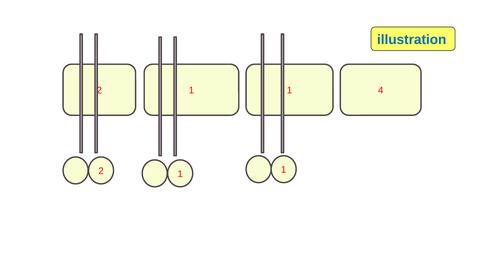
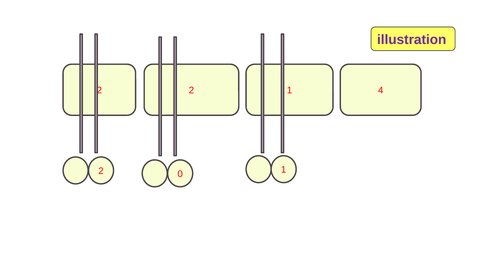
illustration colour: blue -> purple
1 at (191, 90): 1 -> 2
1 at (180, 174): 1 -> 0
